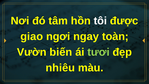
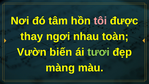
tôi colour: white -> pink
giao: giao -> thay
ngay: ngay -> nhau
nhiêu: nhiêu -> màng
